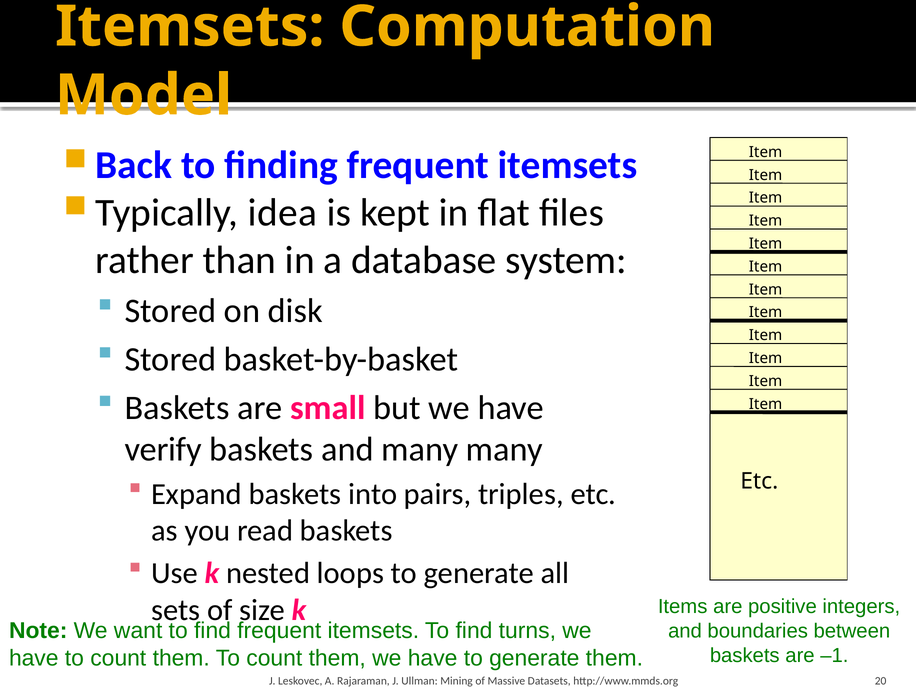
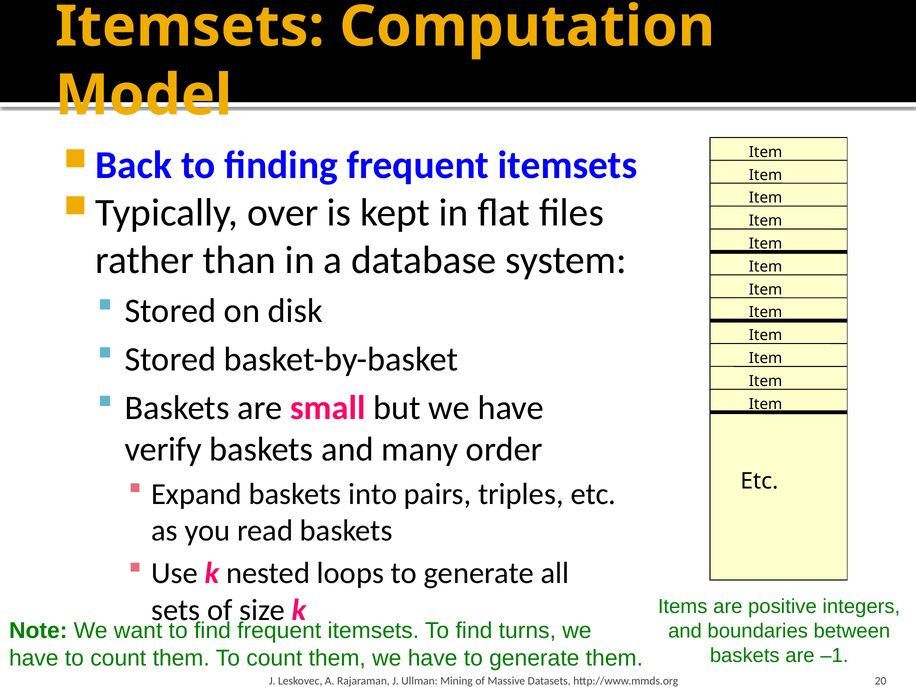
idea: idea -> over
many many: many -> order
